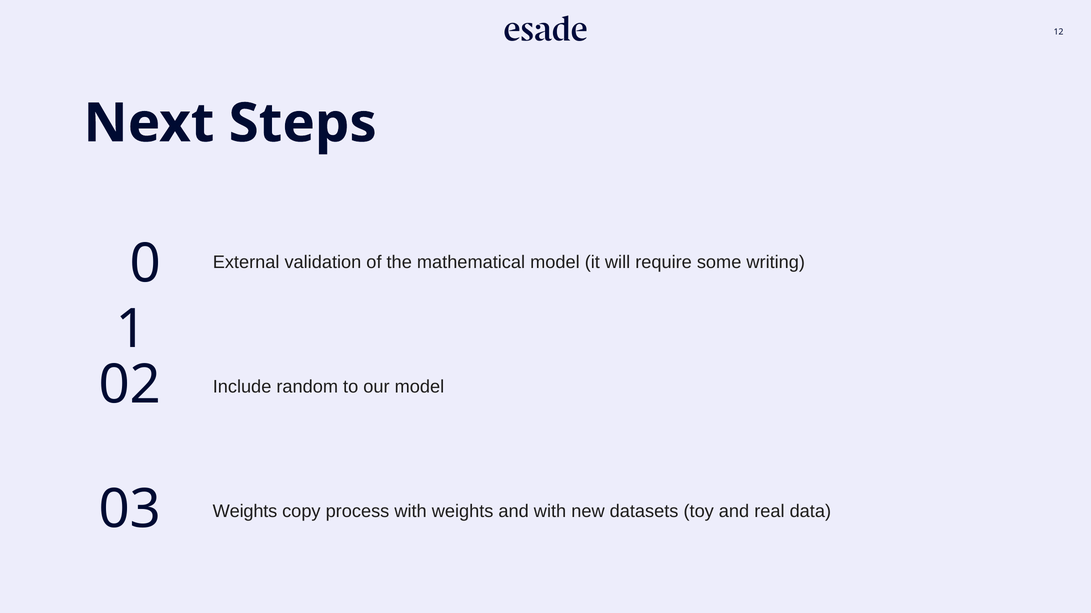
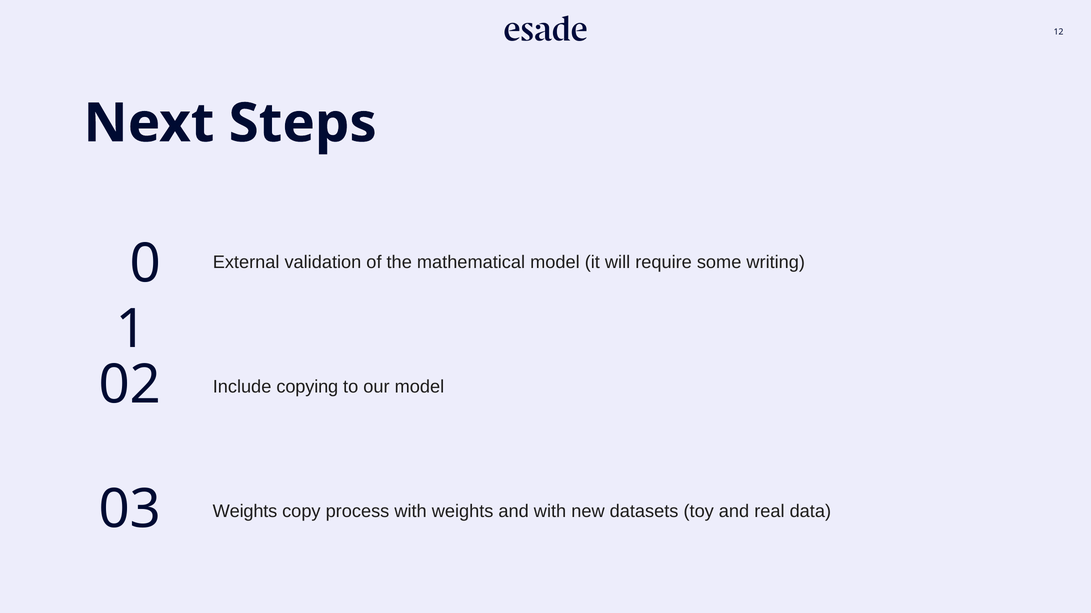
random: random -> copying
